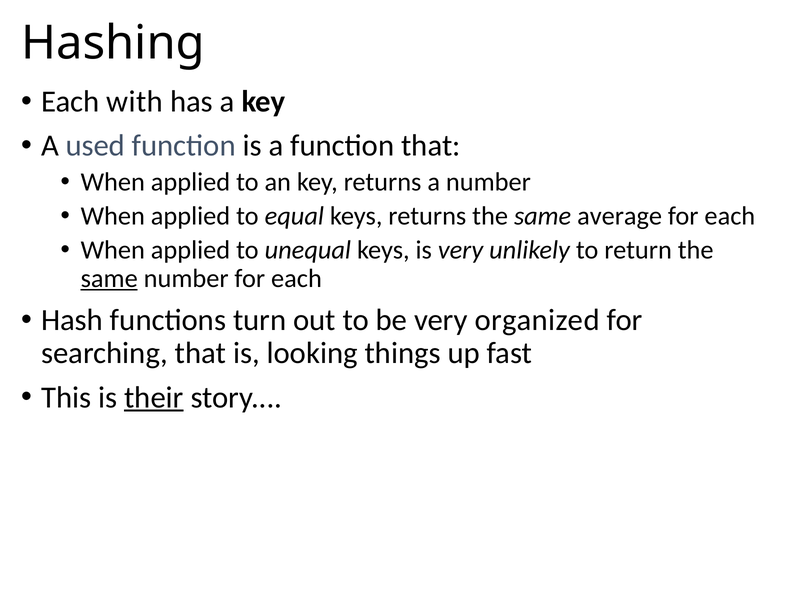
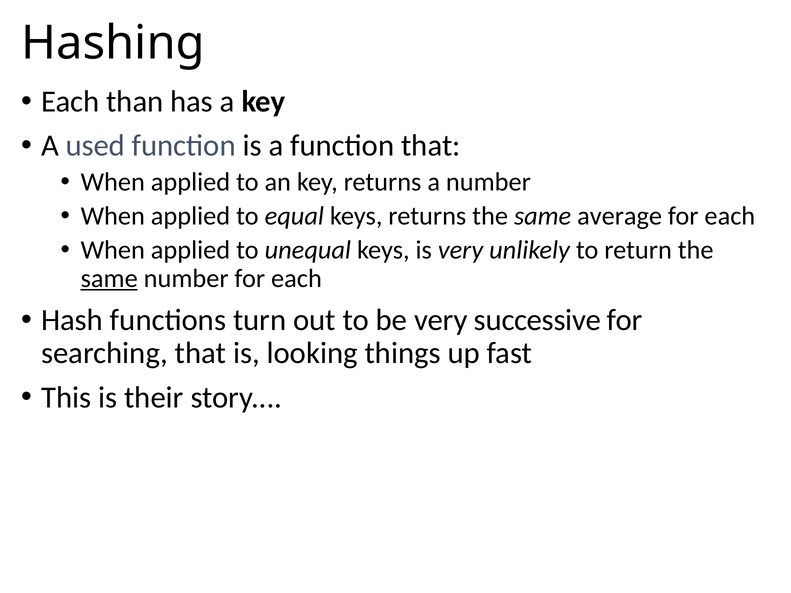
with: with -> than
organized: organized -> successive
their underline: present -> none
